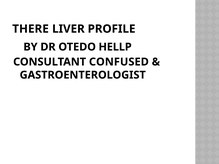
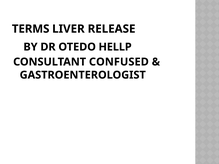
THERE: THERE -> TERMS
PROFILE: PROFILE -> RELEASE
